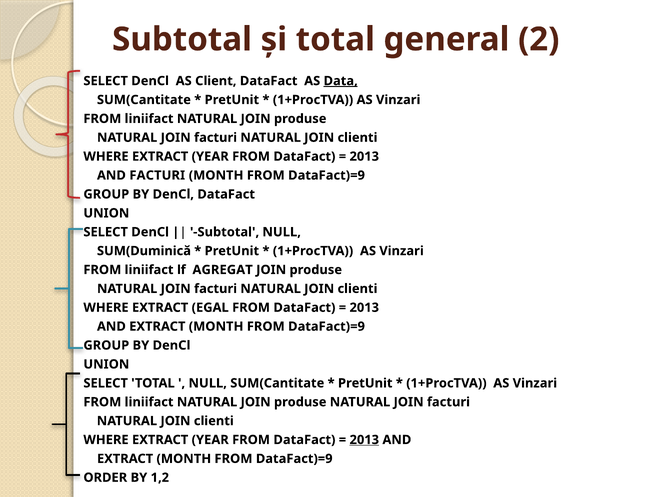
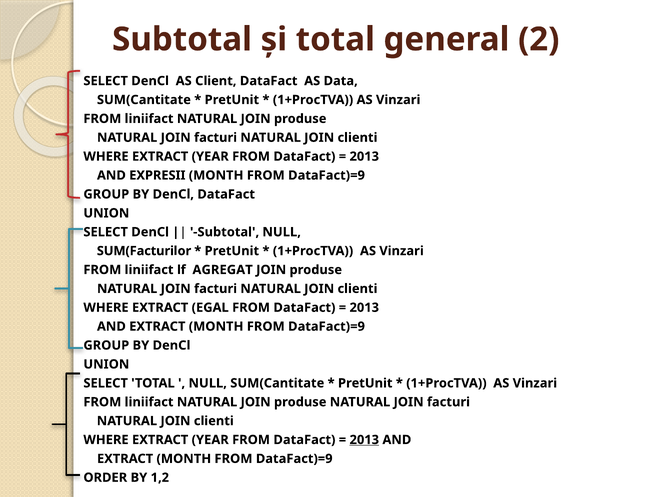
Data underline: present -> none
AND FACTURI: FACTURI -> EXPRESII
SUM(Duminică: SUM(Duminică -> SUM(Facturilor
